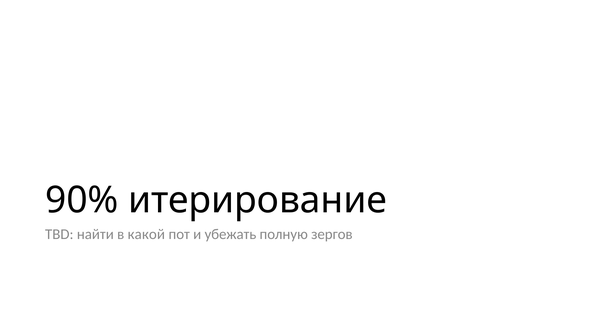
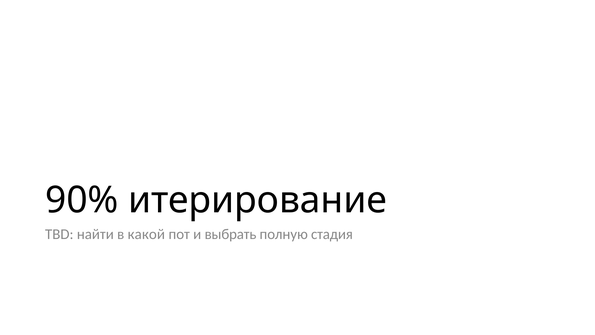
убежать: убежать -> выбрать
зергов: зергов -> стадия
